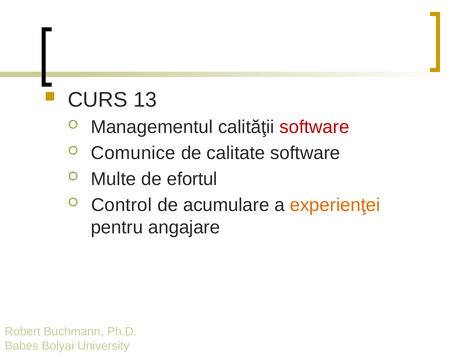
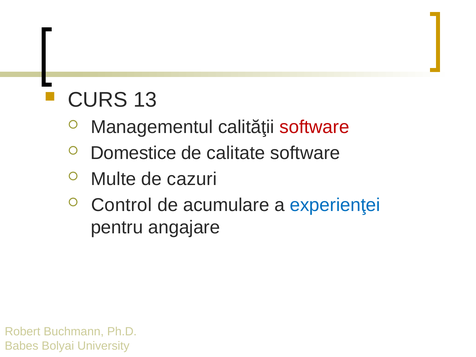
Comunice: Comunice -> Domestice
efortul: efortul -> cazuri
experienţei colour: orange -> blue
